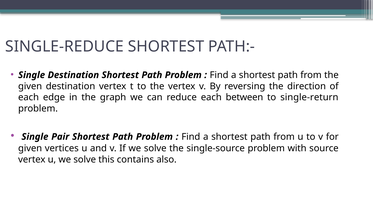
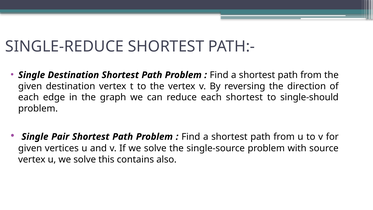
each between: between -> shortest
single-return: single-return -> single-should
